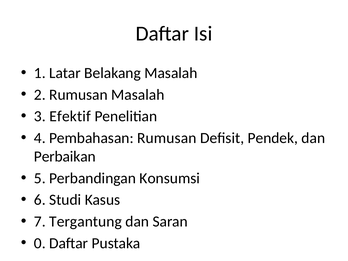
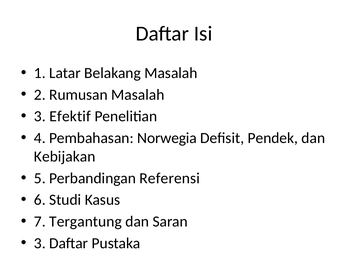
Pembahasan Rumusan: Rumusan -> Norwegia
Perbaikan: Perbaikan -> Kebijakan
Konsumsi: Konsumsi -> Referensi
0 at (40, 243): 0 -> 3
